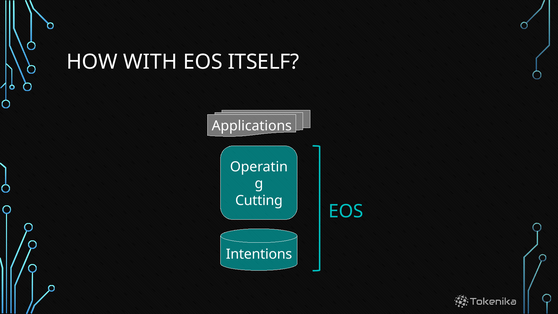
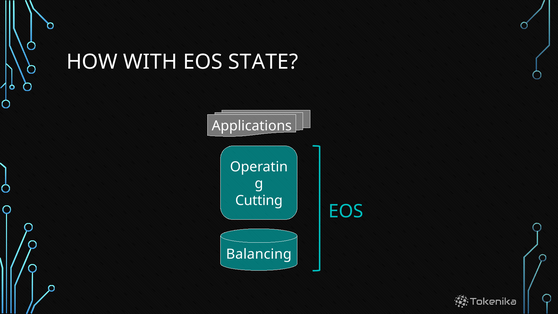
ITSELF: ITSELF -> STATE
Intentions: Intentions -> Balancing
